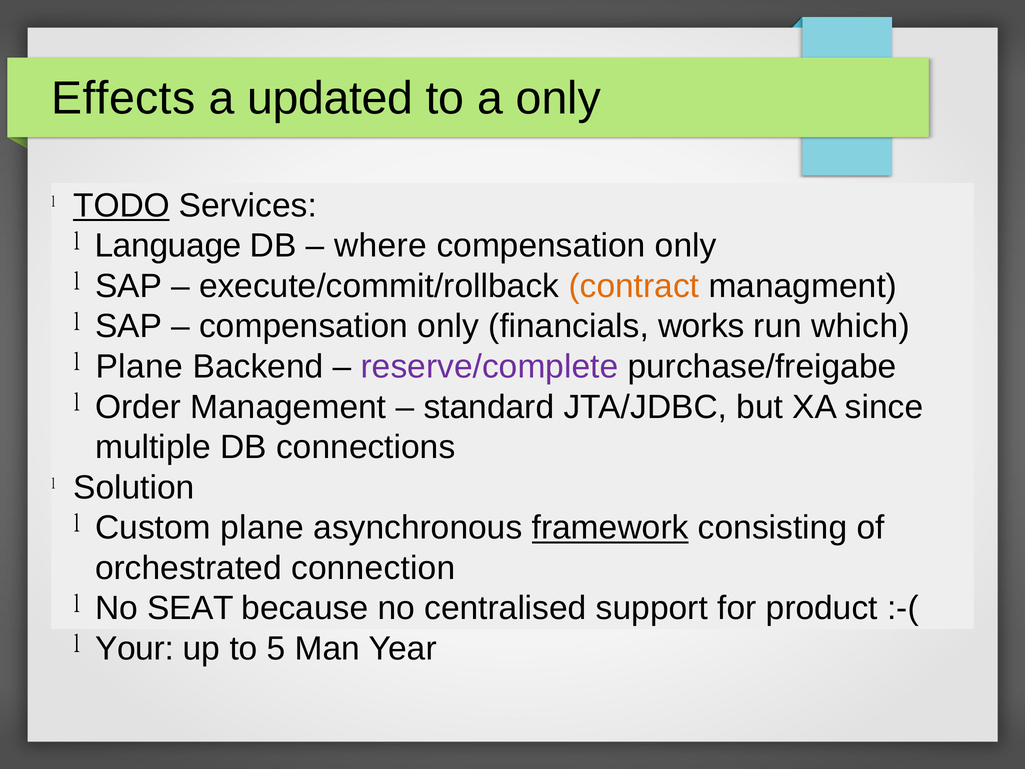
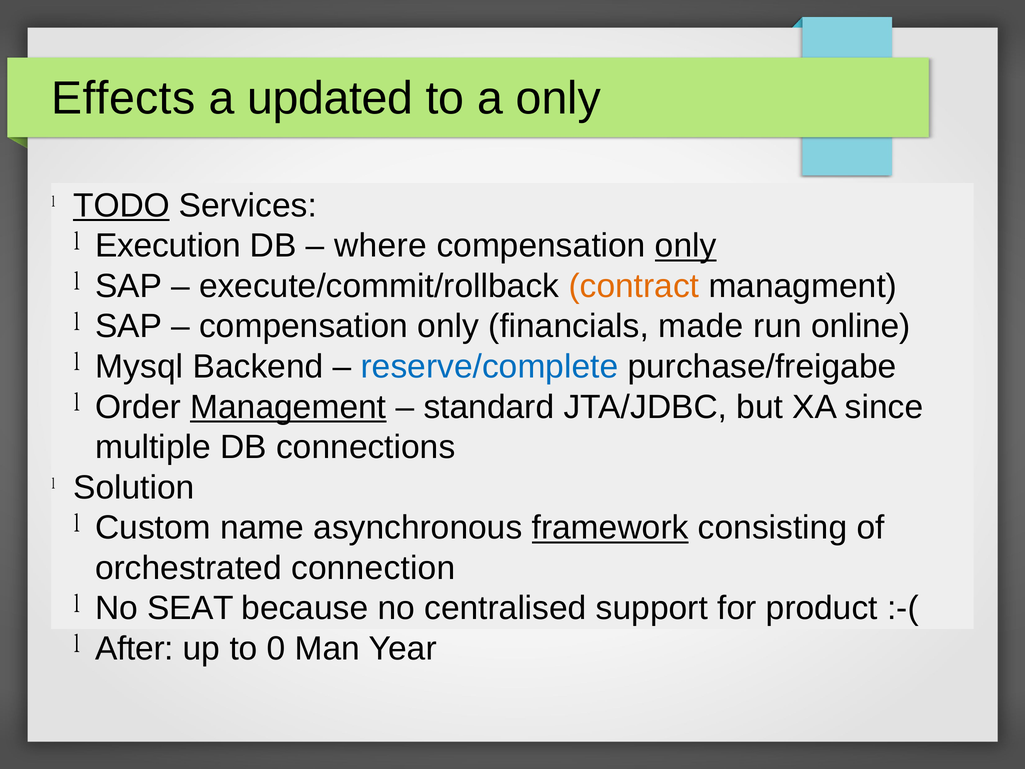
Language: Language -> Execution
only at (686, 246) underline: none -> present
works: works -> made
which: which -> online
Plane at (139, 367): Plane -> Mysql
reserve/complete colour: purple -> blue
Management underline: none -> present
Custom plane: plane -> name
Your: Your -> After
5: 5 -> 0
